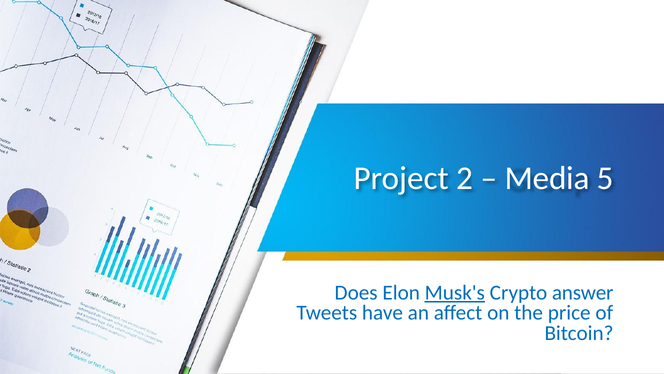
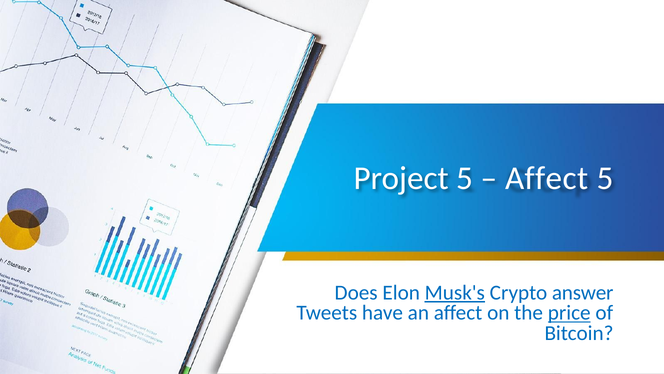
Project 2: 2 -> 5
Media at (547, 178): Media -> Affect
price underline: none -> present
